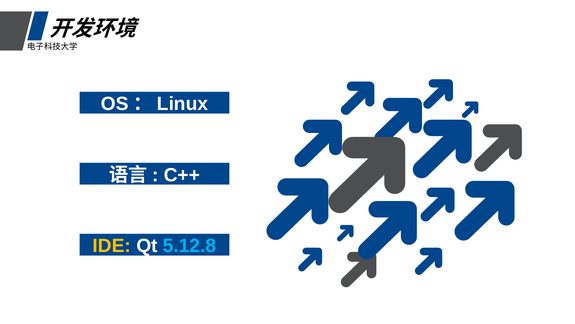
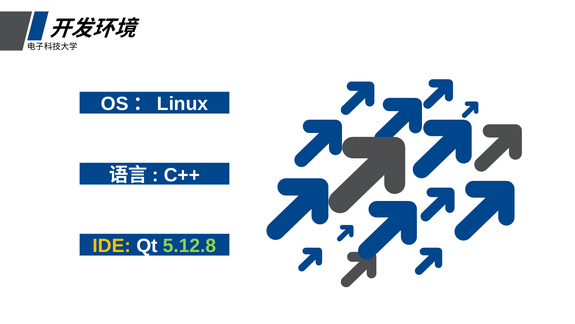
5.12.8 colour: light blue -> light green
